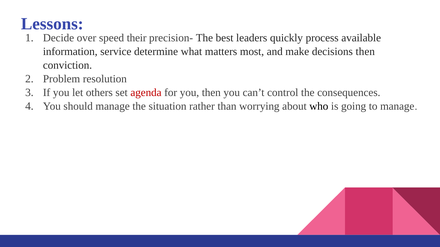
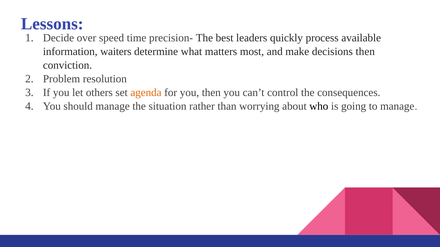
their: their -> time
service: service -> waiters
agenda colour: red -> orange
